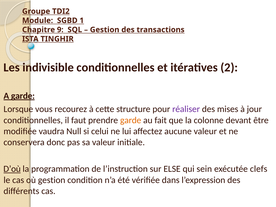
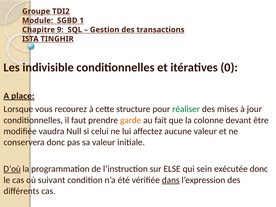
2: 2 -> 0
A garde: garde -> place
réaliser colour: purple -> green
exécutée clefs: clefs -> donc
où gestion: gestion -> suivant
dans underline: none -> present
